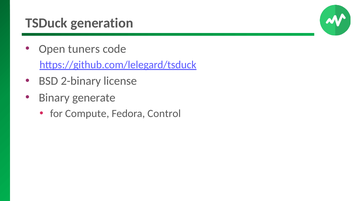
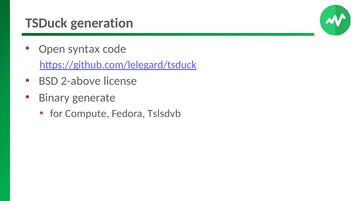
tuners: tuners -> syntax
2-binary: 2-binary -> 2-above
Control: Control -> Tslsdvb
